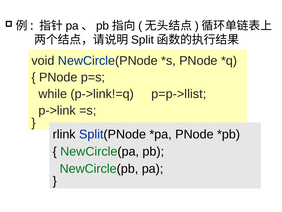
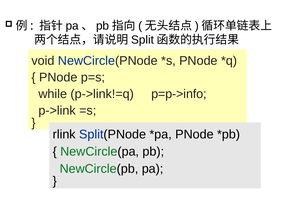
p=p->llist: p=p->llist -> p=p->info
